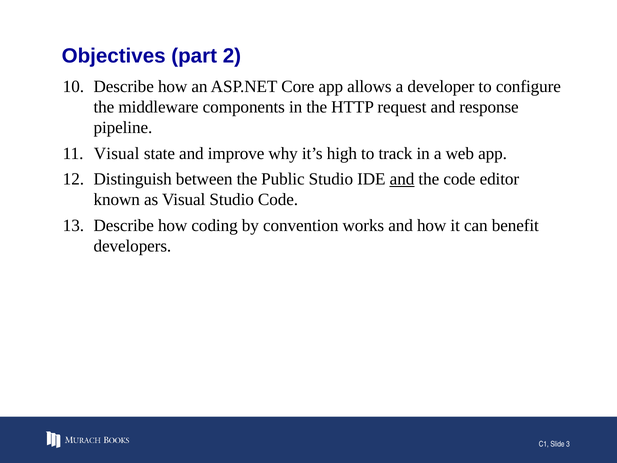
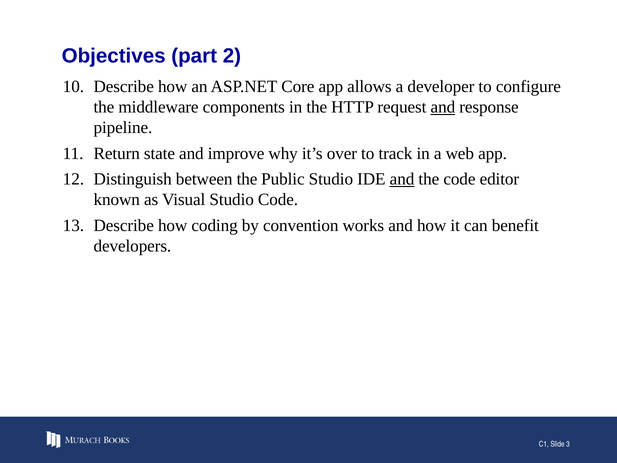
and at (443, 107) underline: none -> present
Visual at (117, 153): Visual -> Return
high: high -> over
